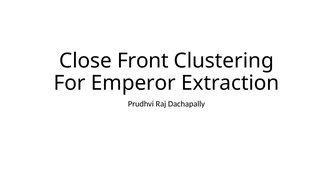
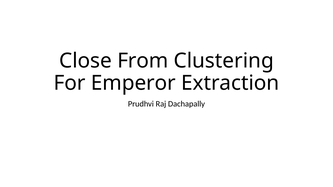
Front: Front -> From
